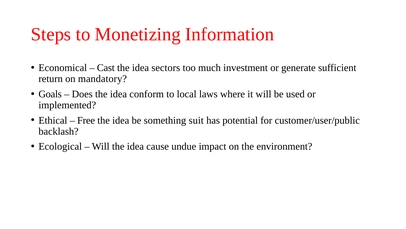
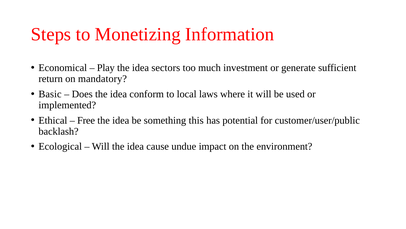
Cast: Cast -> Play
Goals: Goals -> Basic
suit: suit -> this
